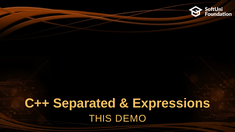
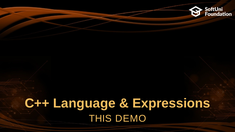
Separated: Separated -> Language
